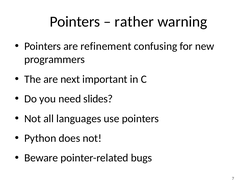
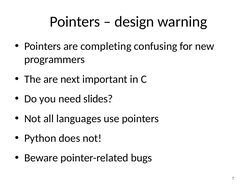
rather: rather -> design
refinement: refinement -> completing
